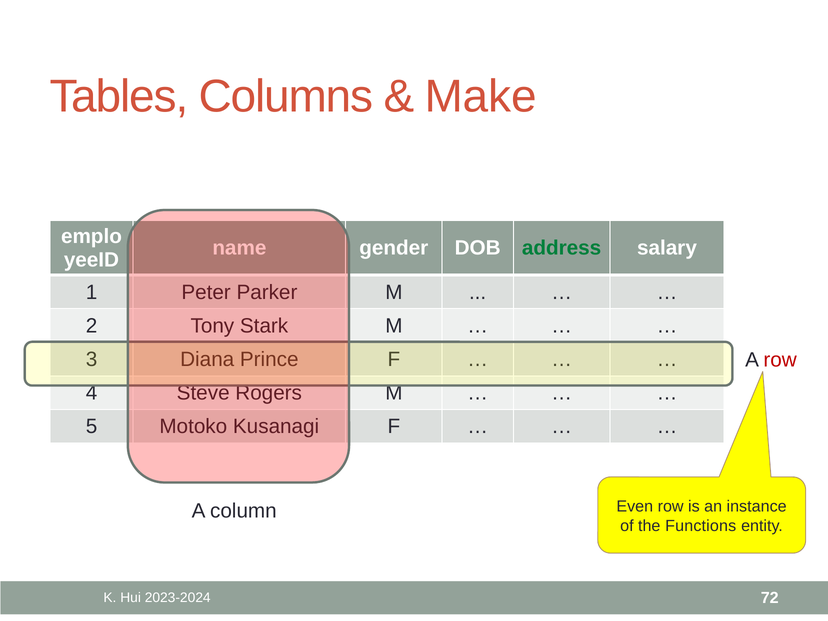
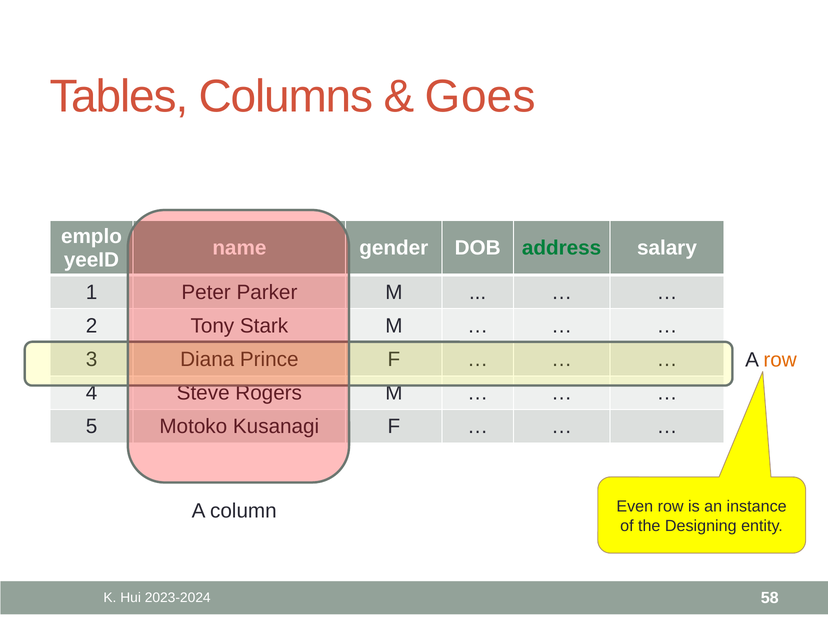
Make: Make -> Goes
row at (780, 360) colour: red -> orange
Functions: Functions -> Designing
72: 72 -> 58
